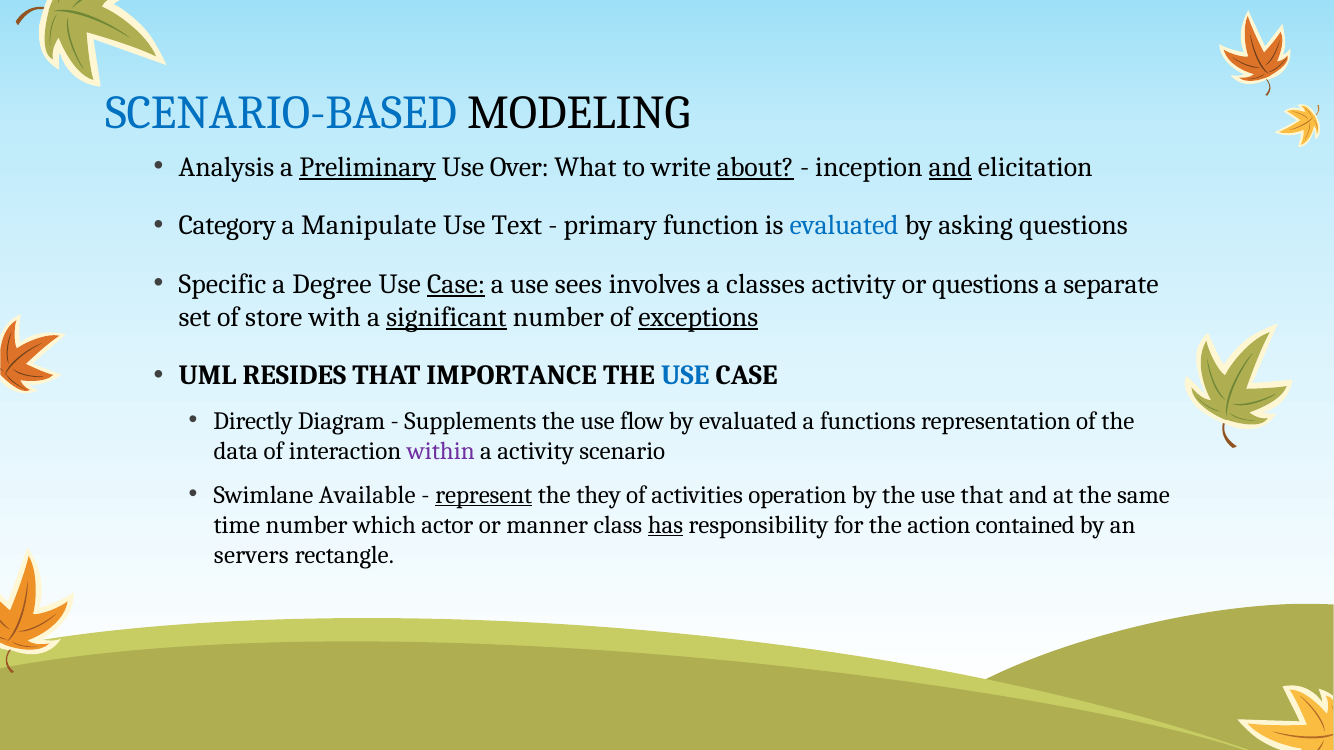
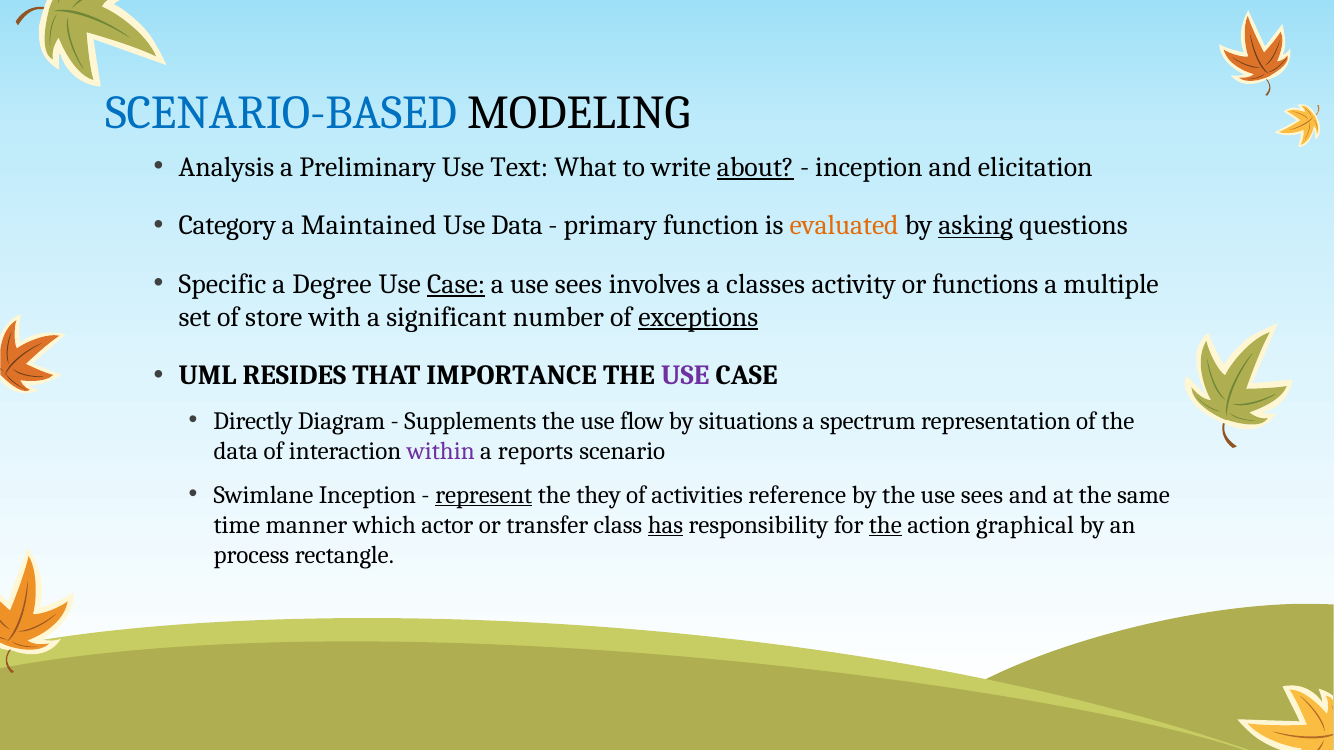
Preliminary underline: present -> none
Over: Over -> Text
and at (950, 167) underline: present -> none
Manipulate: Manipulate -> Maintained
Use Text: Text -> Data
evaluated at (844, 226) colour: blue -> orange
asking underline: none -> present
or questions: questions -> functions
separate: separate -> multiple
significant underline: present -> none
USE at (685, 376) colour: blue -> purple
by evaluated: evaluated -> situations
functions: functions -> spectrum
a activity: activity -> reports
Swimlane Available: Available -> Inception
operation: operation -> reference
the use that: that -> sees
time number: number -> manner
manner: manner -> transfer
the at (885, 525) underline: none -> present
contained: contained -> graphical
servers: servers -> process
